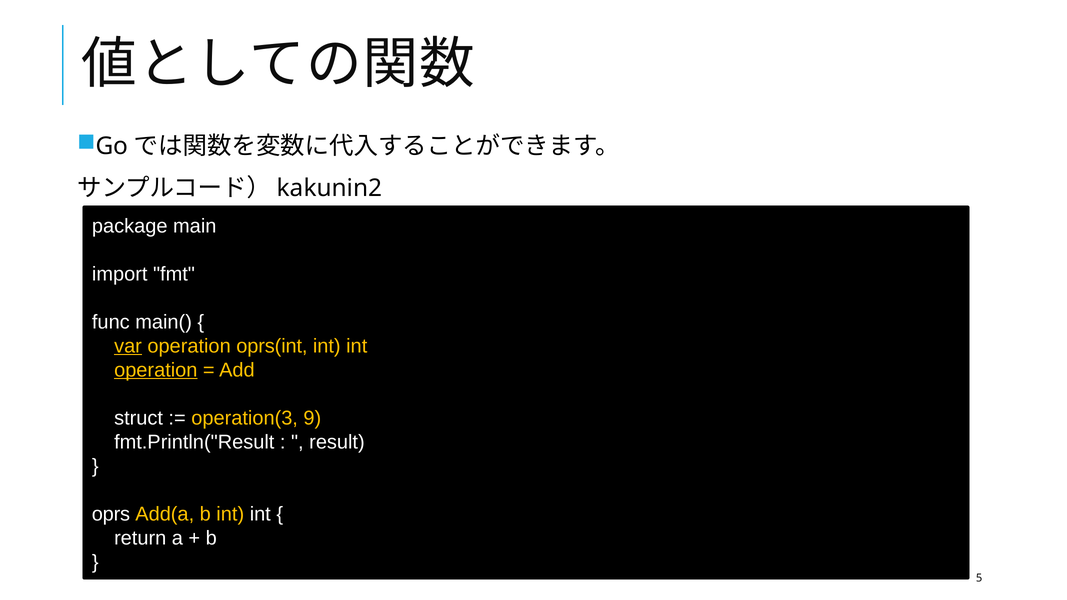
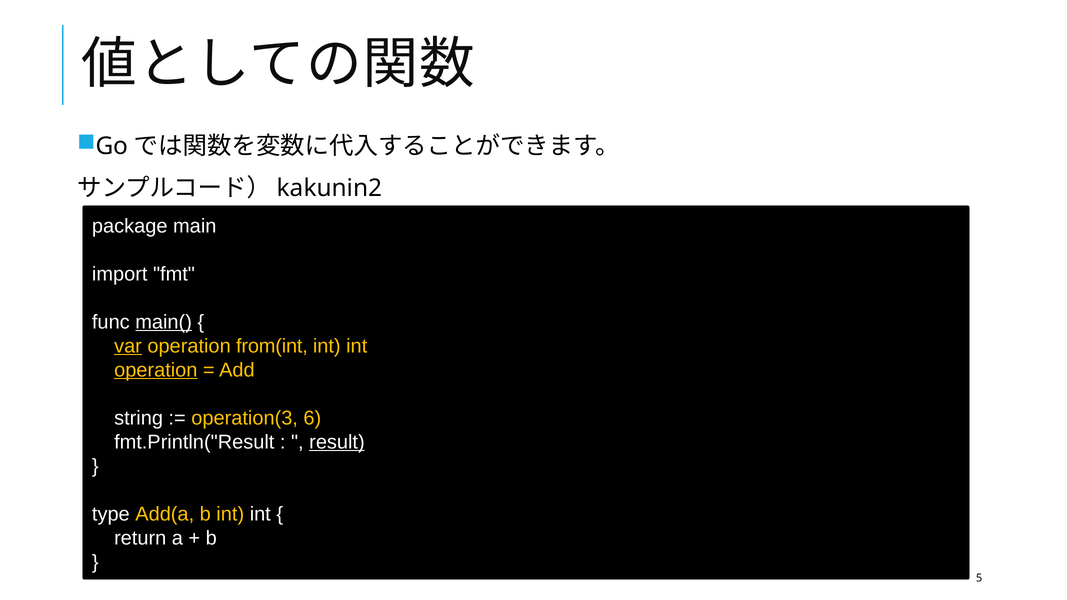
main( underline: none -> present
oprs(int: oprs(int -> from(int
struct: struct -> string
9: 9 -> 6
result underline: none -> present
oprs: oprs -> type
